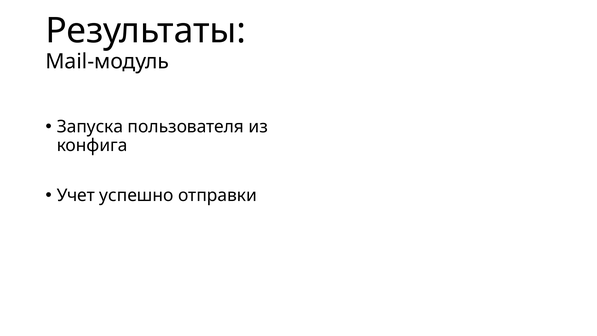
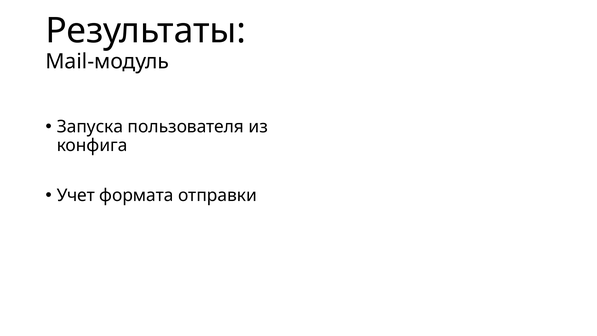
успешно: успешно -> формата
